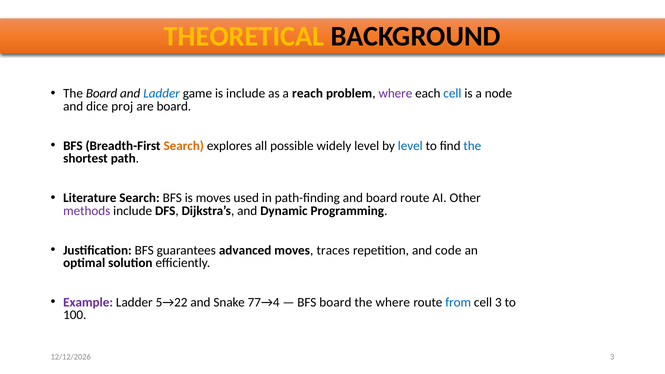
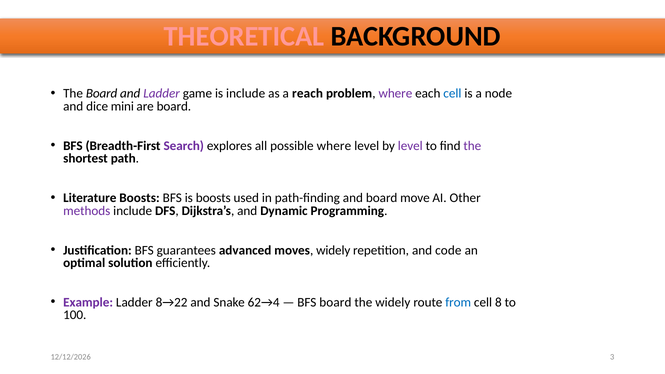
THEORETICAL colour: yellow -> pink
Ladder at (162, 94) colour: blue -> purple
proj: proj -> mini
Search at (184, 146) colour: orange -> purple
possible widely: widely -> where
level at (410, 146) colour: blue -> purple
the at (472, 146) colour: blue -> purple
Literature Search: Search -> Boosts
is moves: moves -> boosts
board route: route -> move
moves traces: traces -> widely
5→22: 5→22 -> 8→22
77→4: 77→4 -> 62→4
the where: where -> widely
cell 3: 3 -> 8
